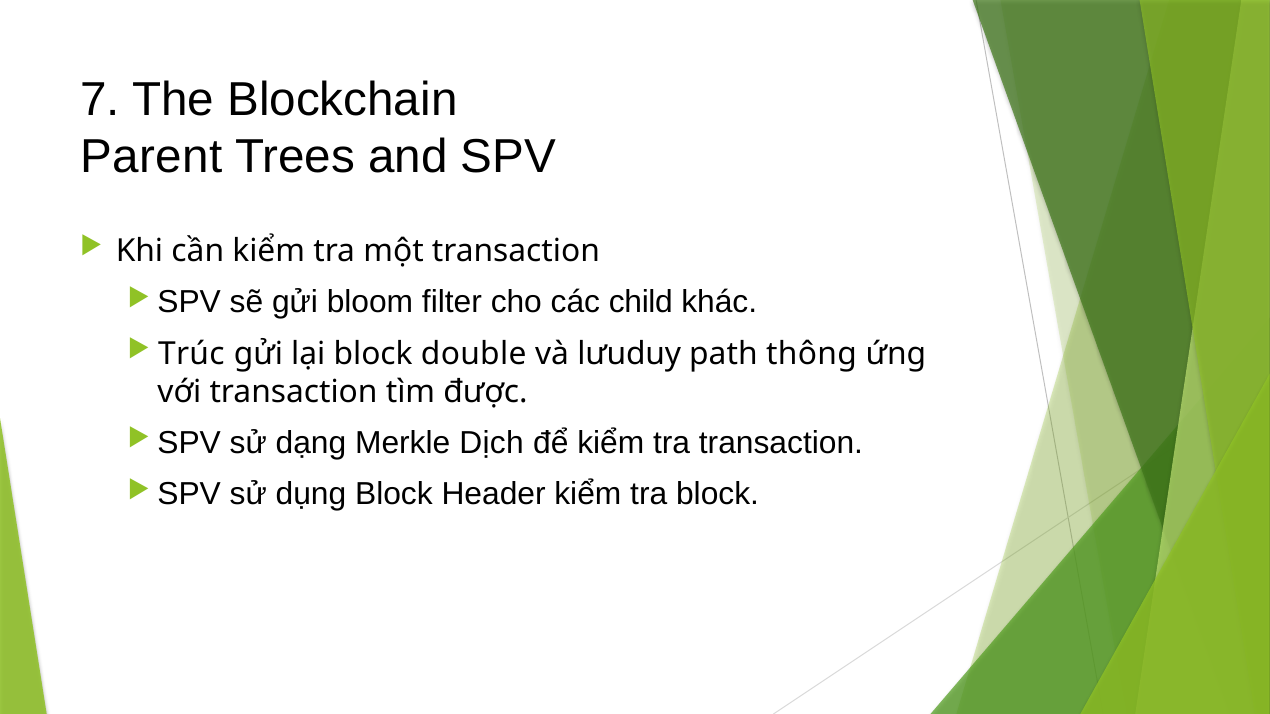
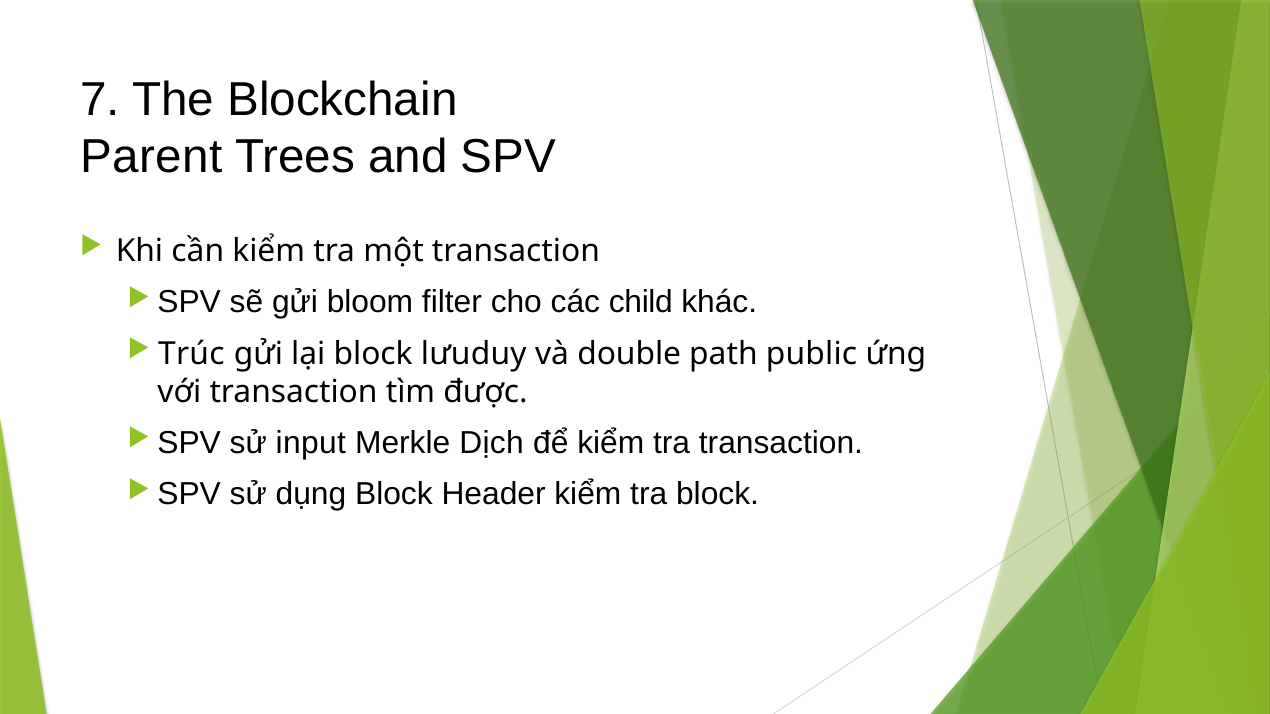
double: double -> lưuduy
lưuduy: lưuduy -> double
thông: thông -> public
dạng: dạng -> input
